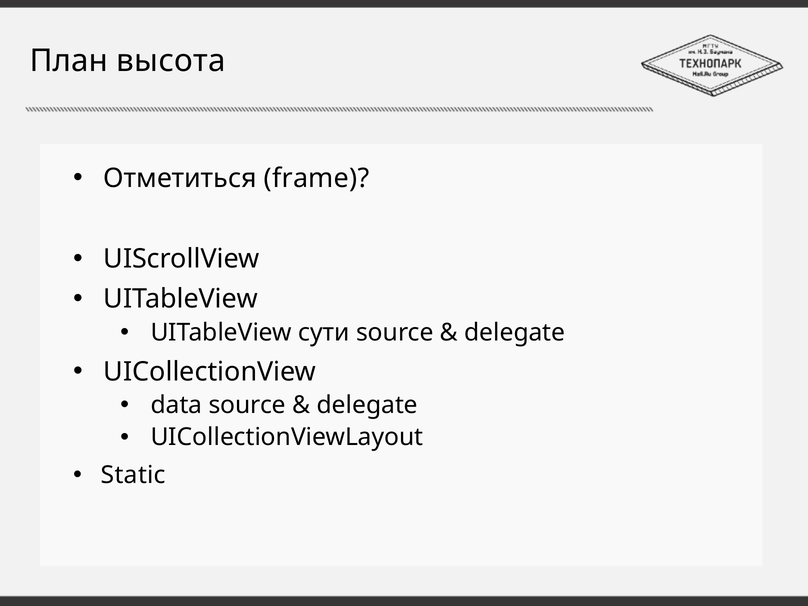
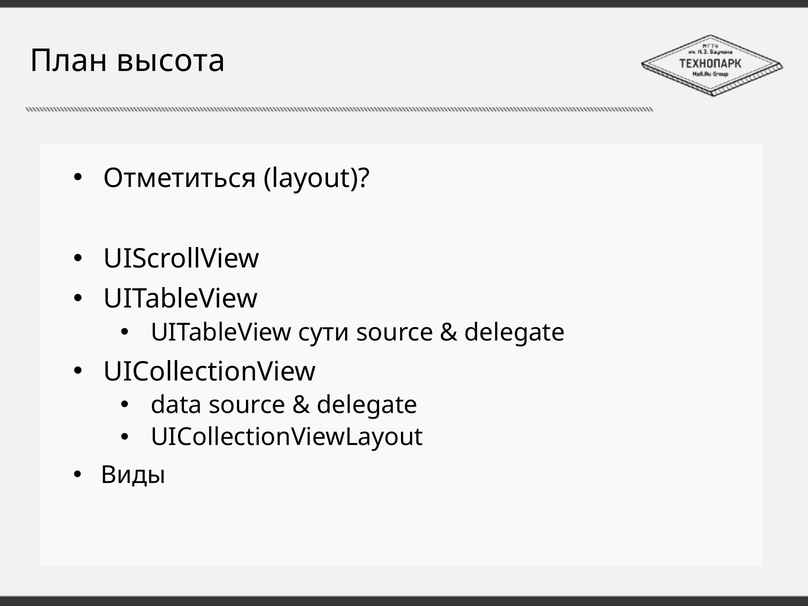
frame: frame -> layout
Static: Static -> Виды
